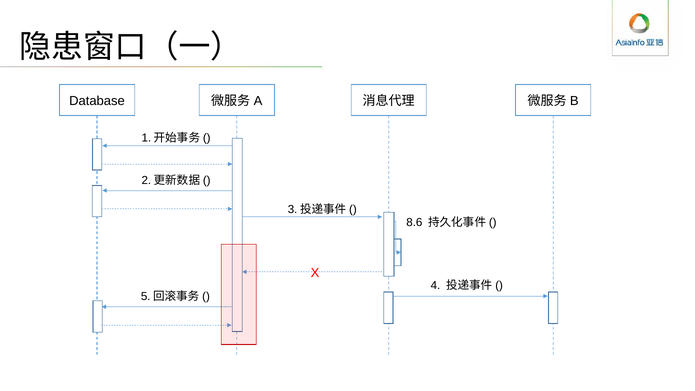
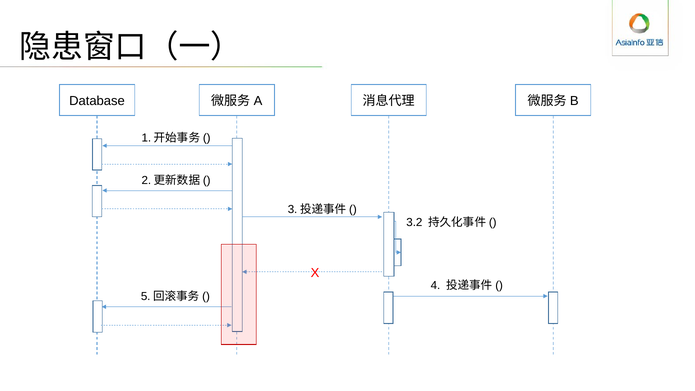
8.6: 8.6 -> 3.2
